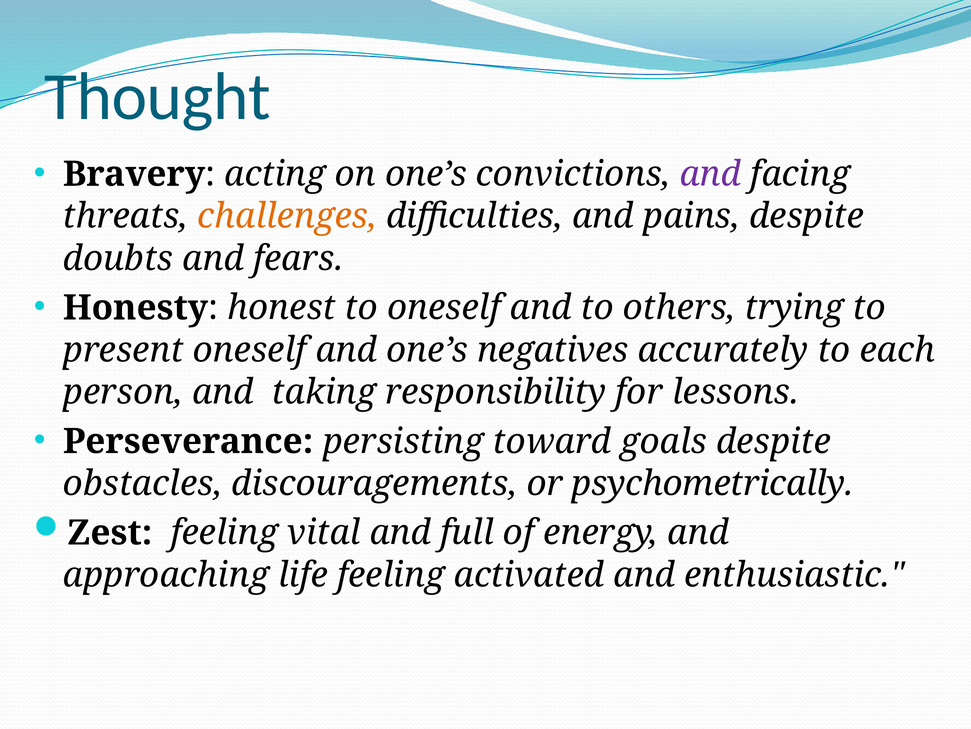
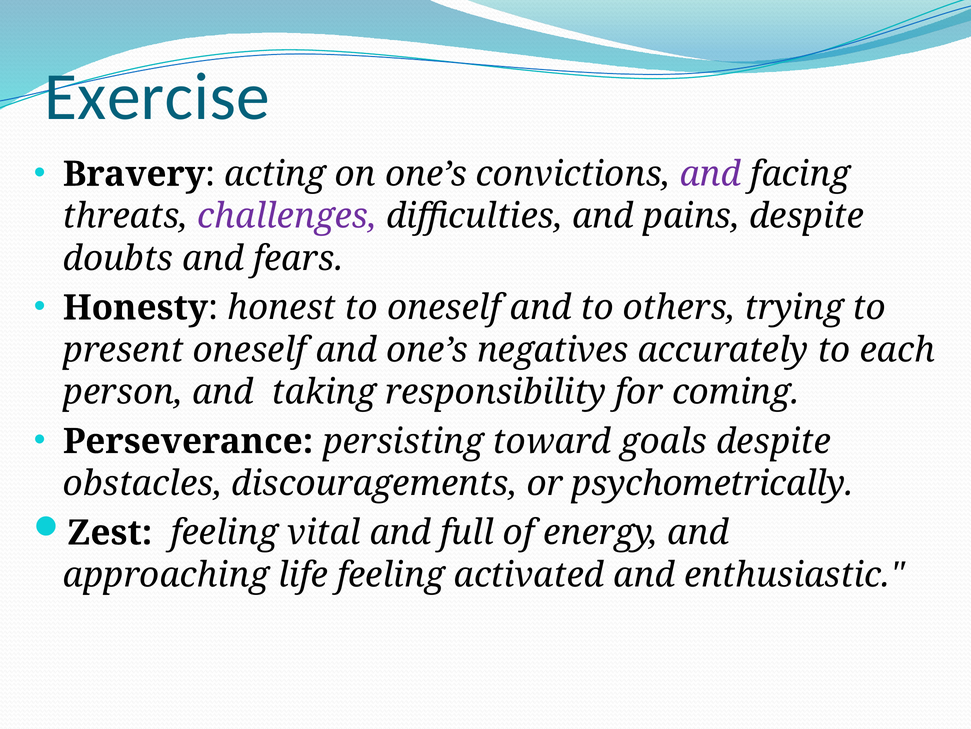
Thought: Thought -> Exercise
challenges colour: orange -> purple
lessons: lessons -> coming
